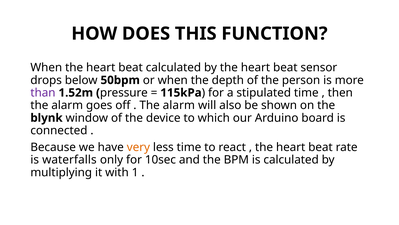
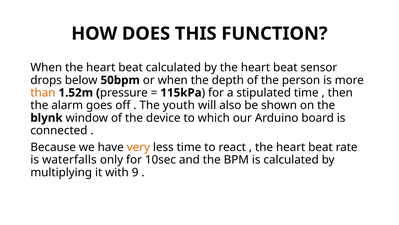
than colour: purple -> orange
alarm at (179, 105): alarm -> youth
1: 1 -> 9
